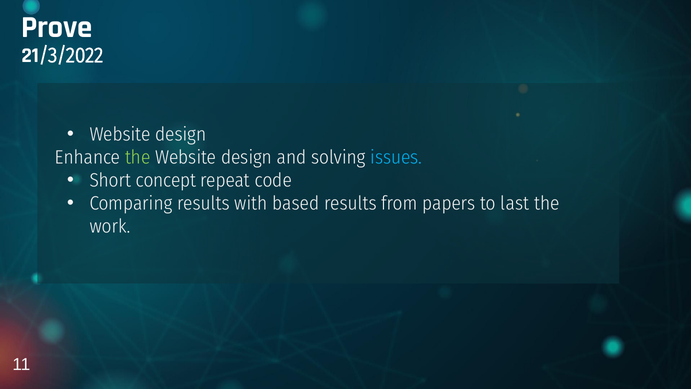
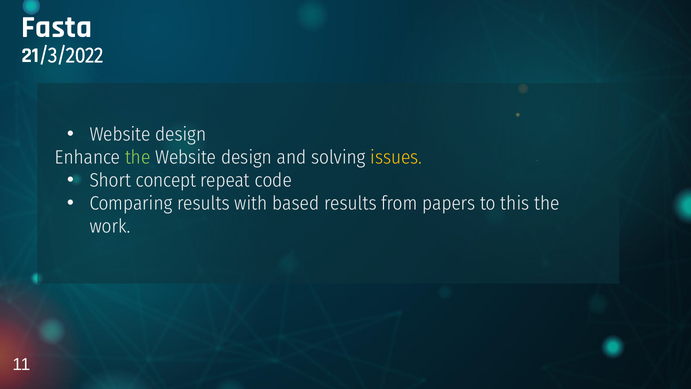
Prove: Prove -> Fasta
issues colour: light blue -> yellow
last: last -> this
